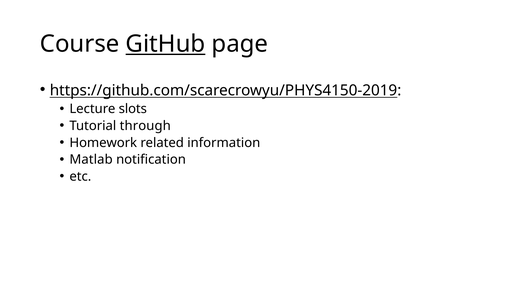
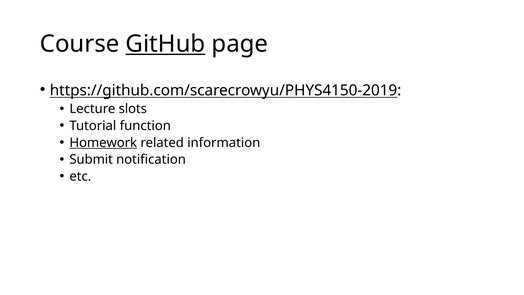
through: through -> function
Homework underline: none -> present
Matlab: Matlab -> Submit
